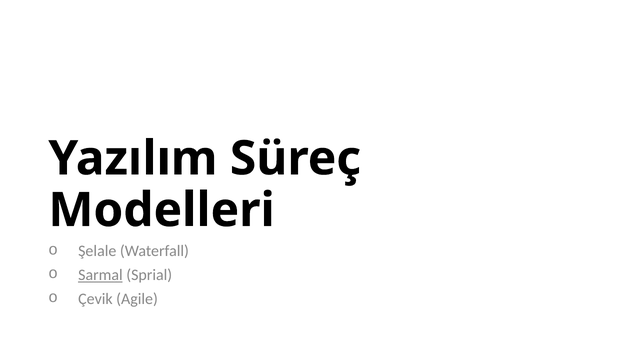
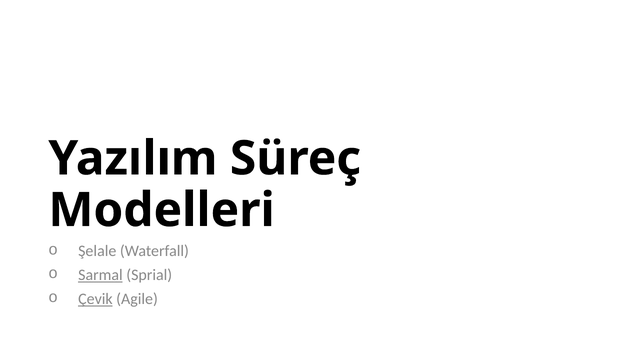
Çevik underline: none -> present
